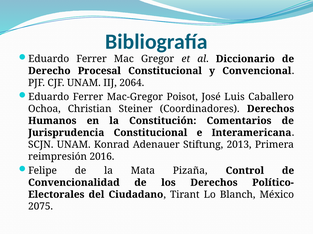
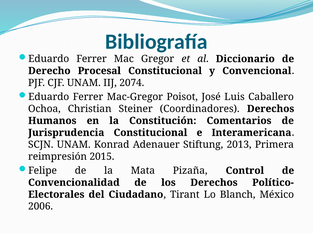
2064: 2064 -> 2074
2016: 2016 -> 2015
2075: 2075 -> 2006
